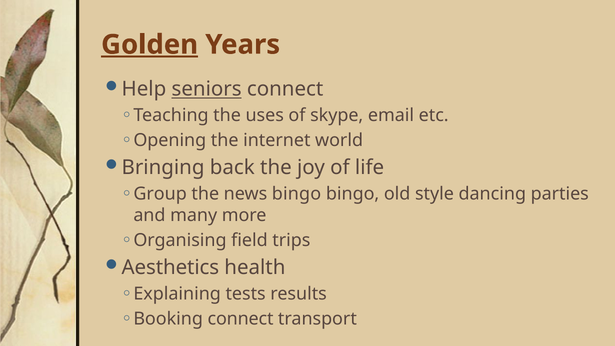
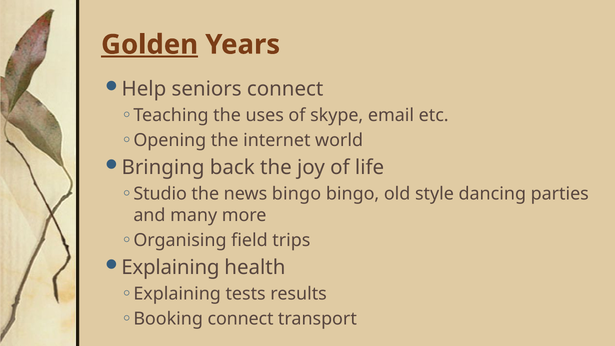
seniors underline: present -> none
Group: Group -> Studio
Aesthetics at (170, 268): Aesthetics -> Explaining
